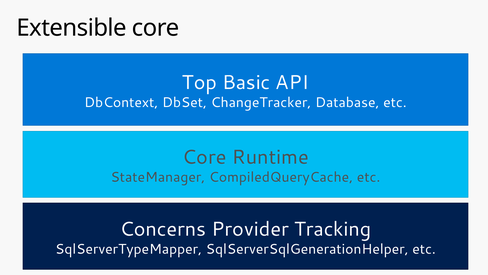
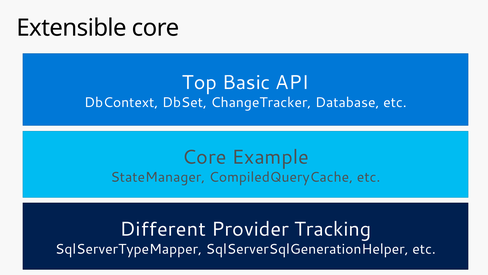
Runtime: Runtime -> Example
Concerns: Concerns -> Different
